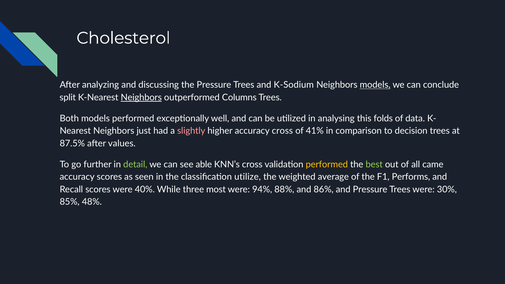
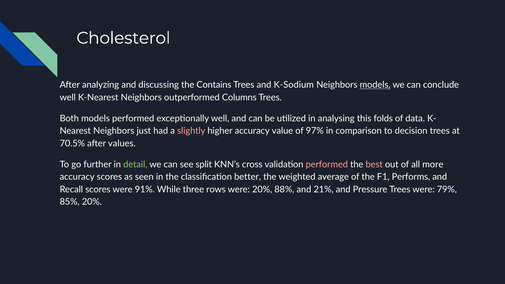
the Pressure: Pressure -> Contains
split at (68, 98): split -> well
Neighbors at (141, 98) underline: present -> none
accuracy cross: cross -> value
41%: 41% -> 97%
87.5%: 87.5% -> 70.5%
able: able -> split
performed at (327, 164) colour: yellow -> pink
best colour: light green -> pink
came: came -> more
utilize: utilize -> better
40%: 40% -> 91%
most: most -> rows
were 94%: 94% -> 20%
86%: 86% -> 21%
30%: 30% -> 79%
85% 48%: 48% -> 20%
